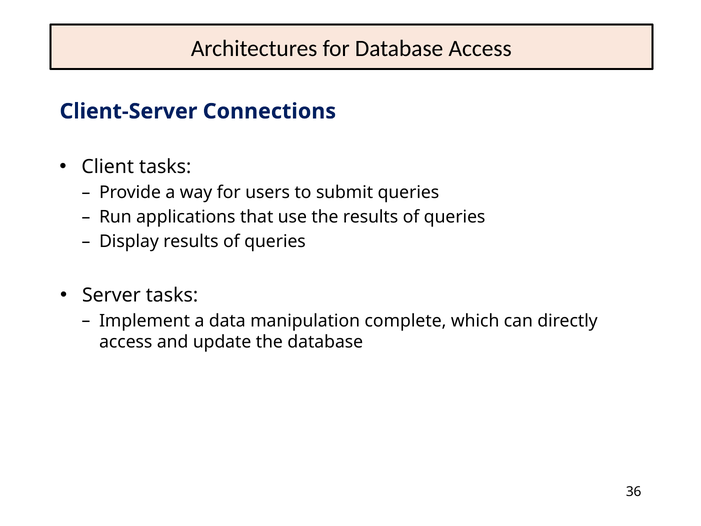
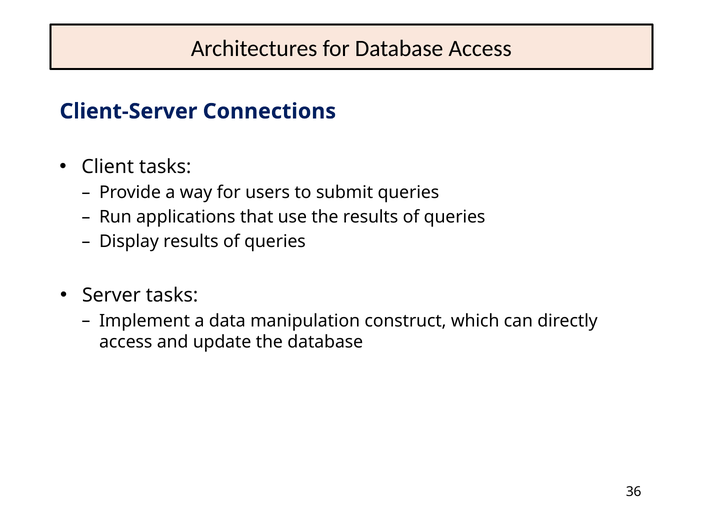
complete: complete -> construct
